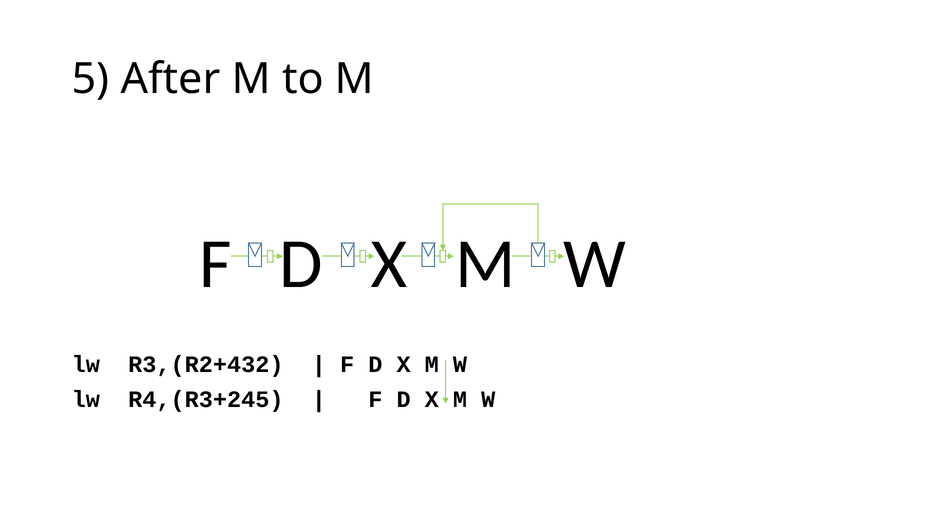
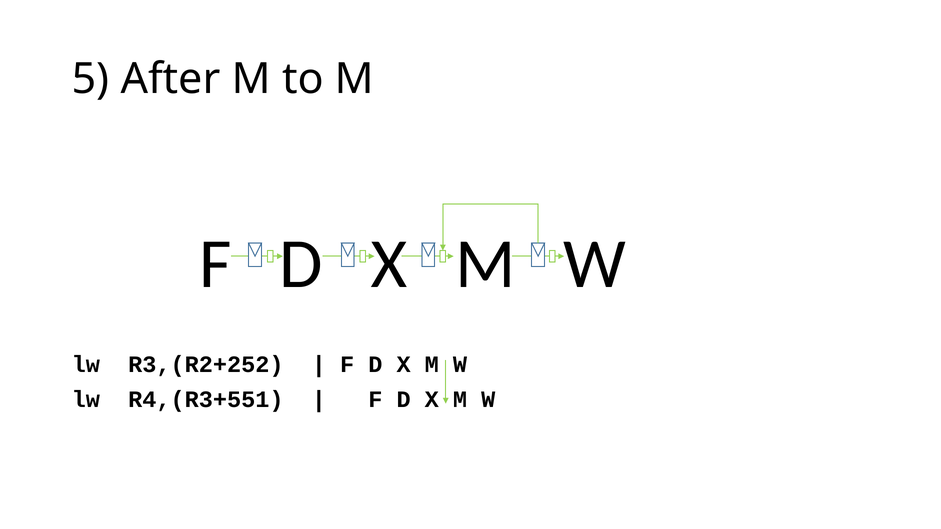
R3,(R2+432: R3,(R2+432 -> R3,(R2+252
R4,(R3+245: R4,(R3+245 -> R4,(R3+551
